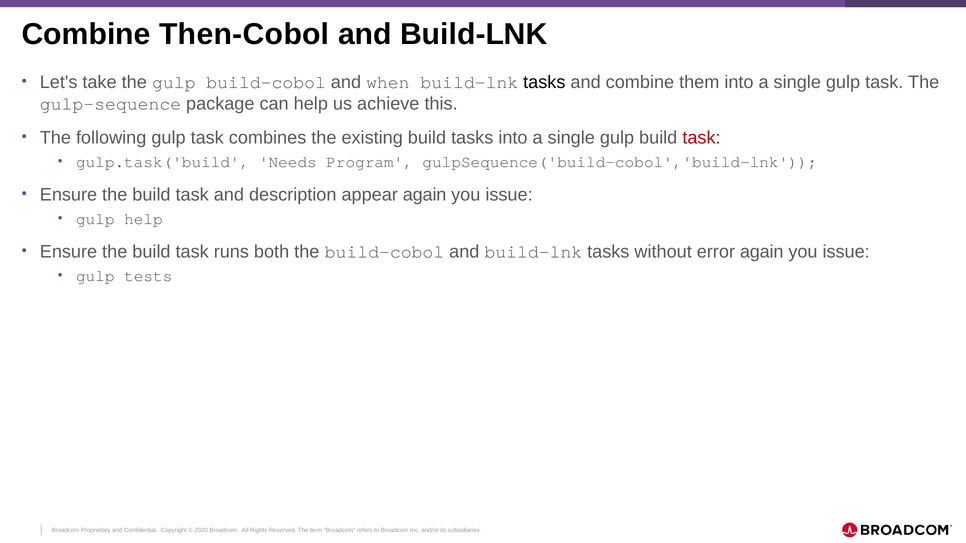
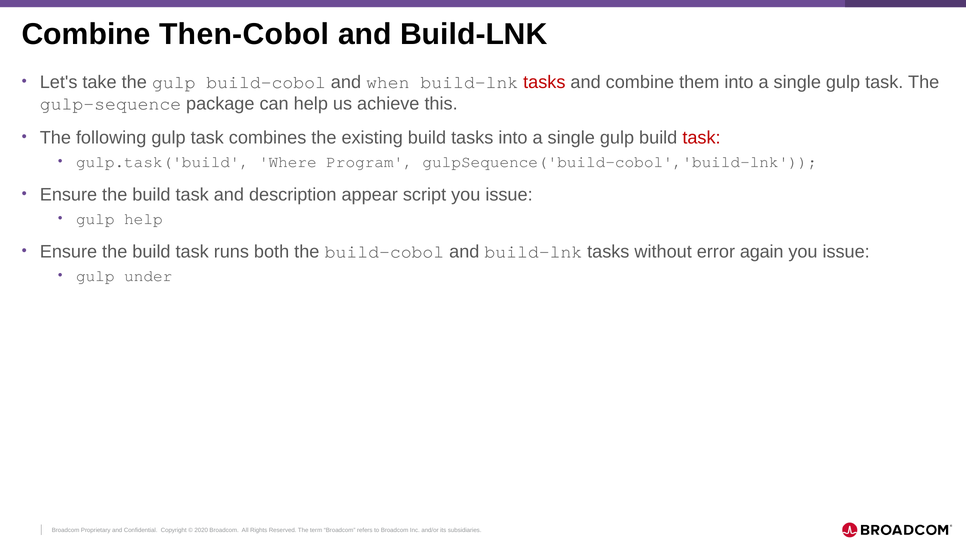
tasks at (544, 82) colour: black -> red
Needs: Needs -> Where
appear again: again -> script
tests: tests -> under
